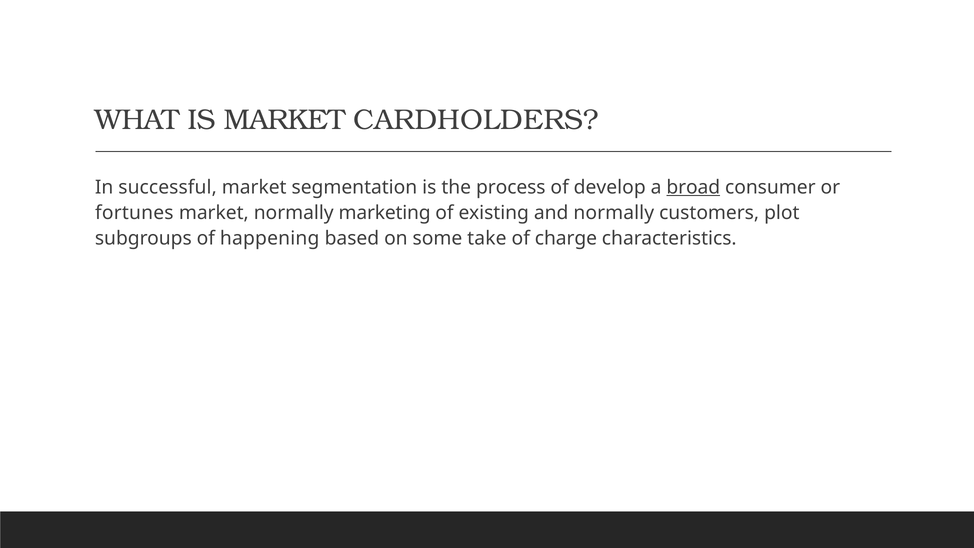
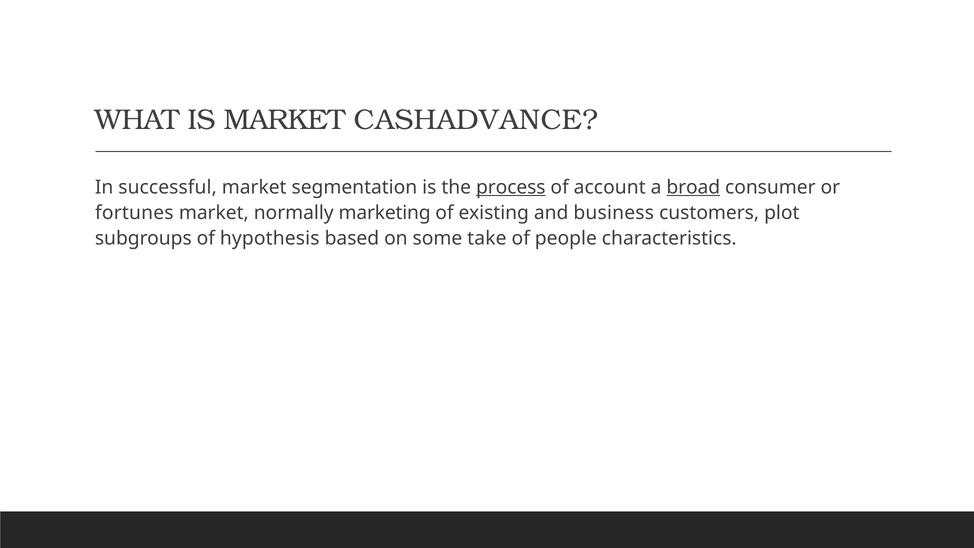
CARDHOLDERS: CARDHOLDERS -> CASHADVANCE
process underline: none -> present
develop: develop -> account
and normally: normally -> business
happening: happening -> hypothesis
charge: charge -> people
